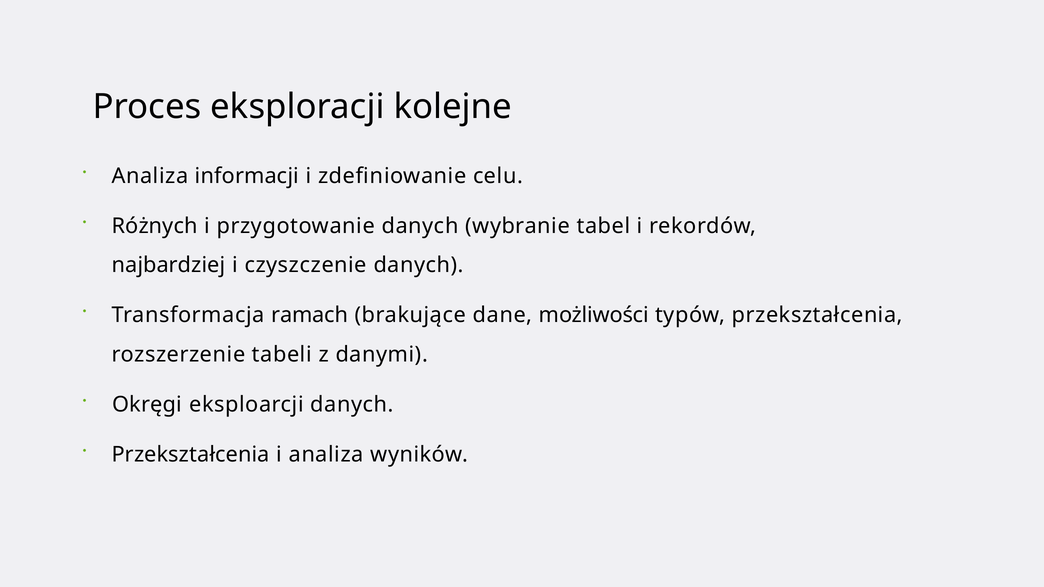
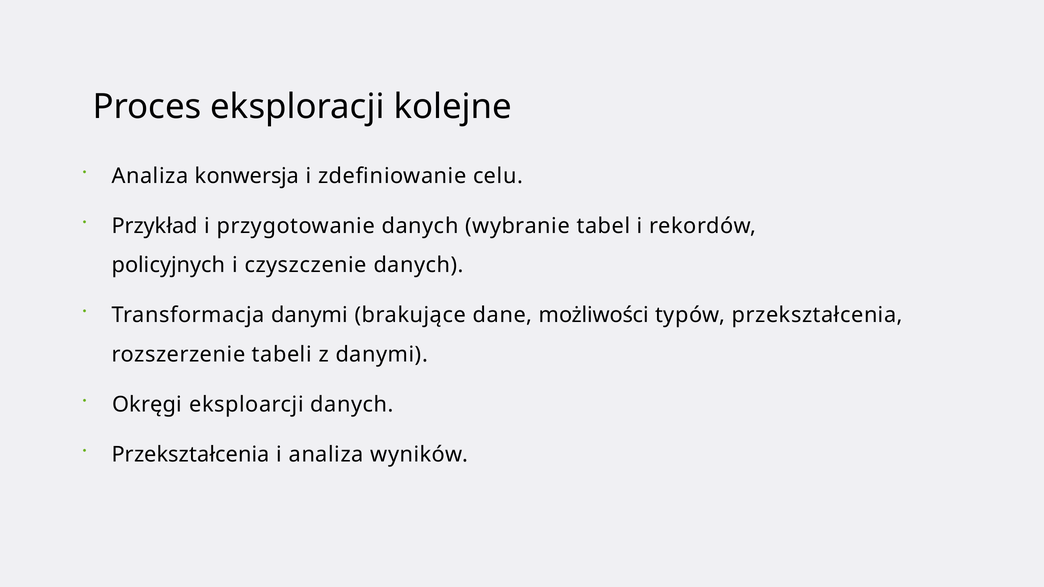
informacji: informacji -> konwersja
Różnych: Różnych -> Przykład
najbardziej: najbardziej -> policyjnych
Transformacja ramach: ramach -> danymi
